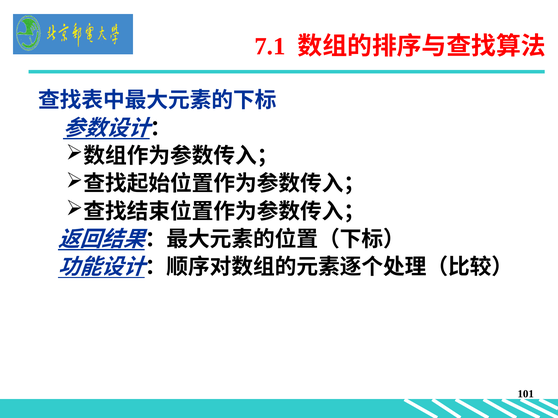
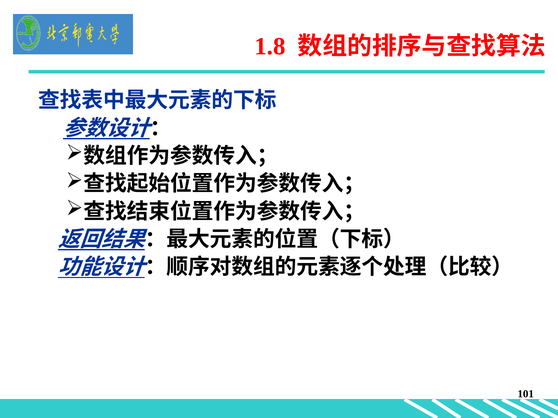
7.1: 7.1 -> 1.8
